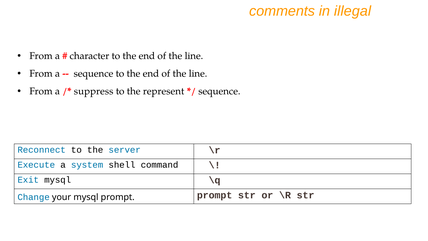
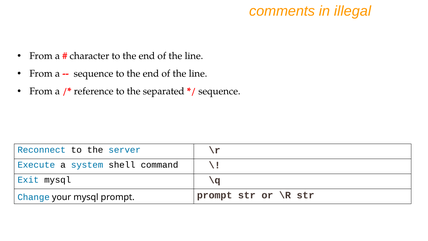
suppress: suppress -> reference
represent: represent -> separated
